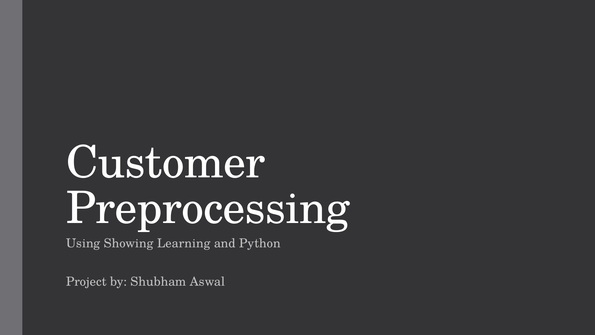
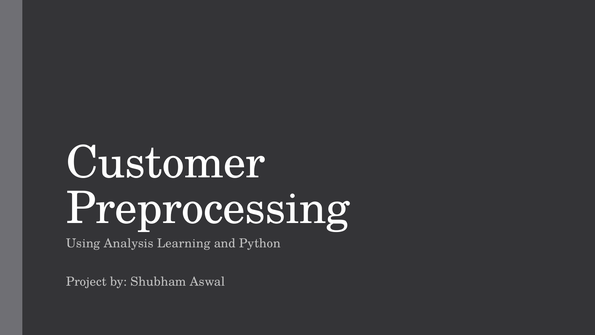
Showing: Showing -> Analysis
